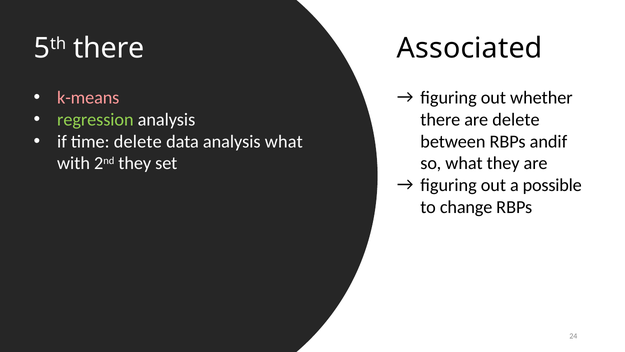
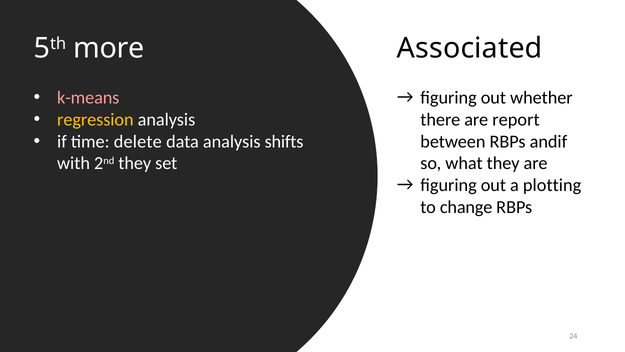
5th there: there -> more
regression colour: light green -> yellow
are delete: delete -> report
analysis what: what -> shifts
possible: possible -> plotting
